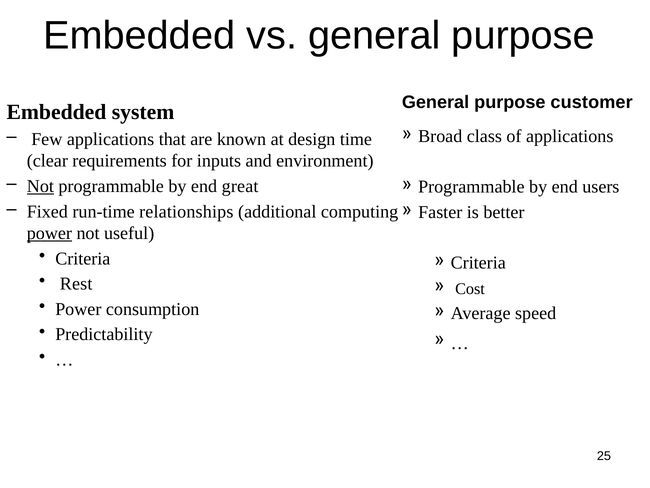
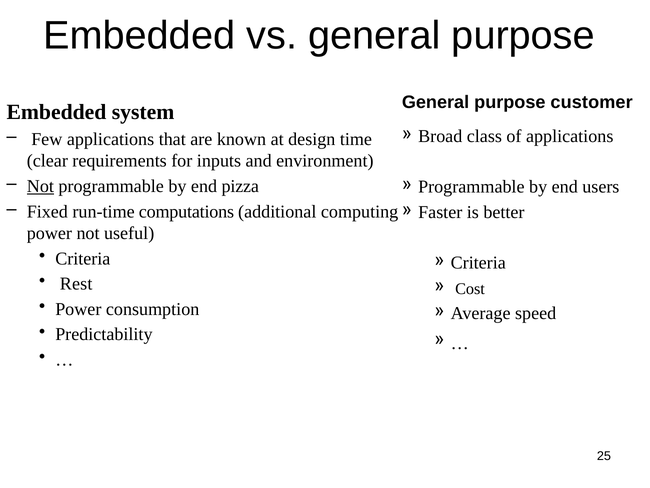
great: great -> pizza
relationships: relationships -> computations
power at (49, 233) underline: present -> none
